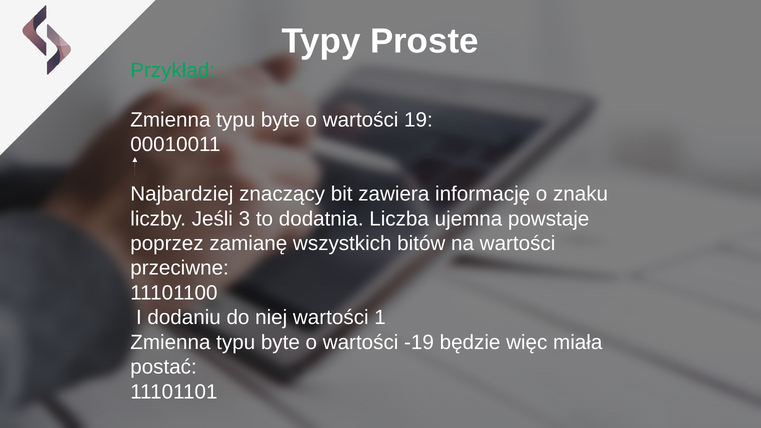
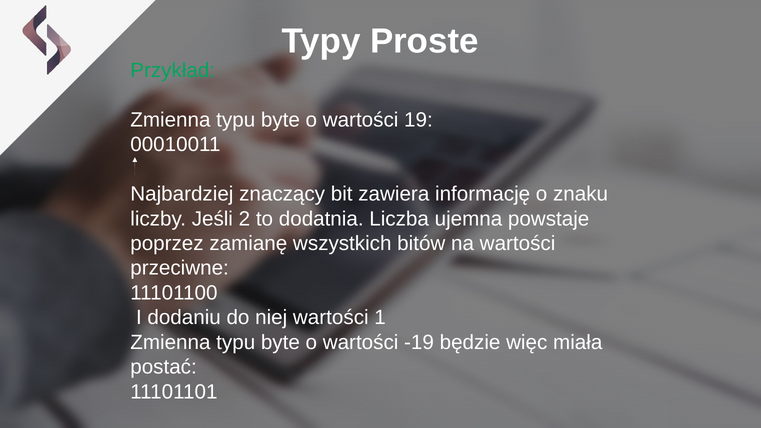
3: 3 -> 2
